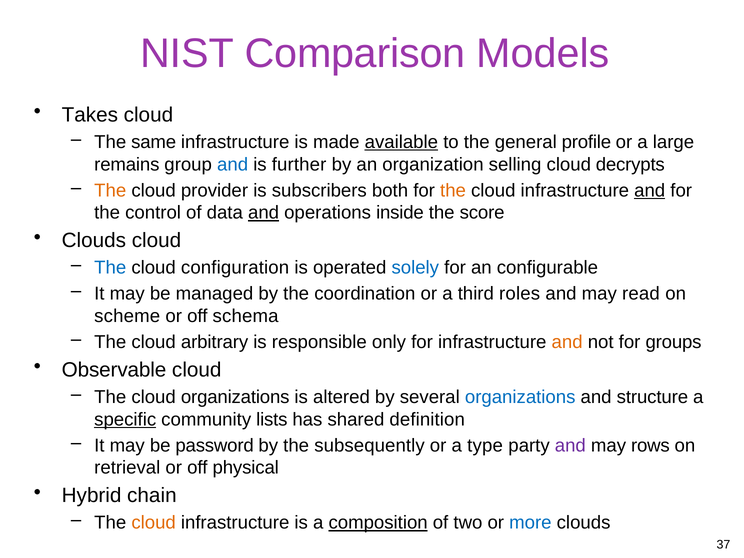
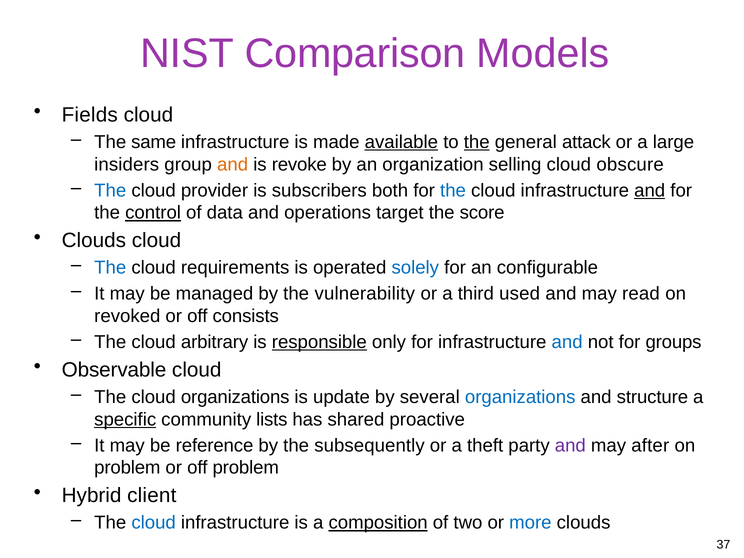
Takes: Takes -> Fields
the at (477, 142) underline: none -> present
profile: profile -> attack
remains: remains -> insiders
and at (233, 164) colour: blue -> orange
further: further -> revoke
decrypts: decrypts -> obscure
The at (110, 190) colour: orange -> blue
the at (453, 190) colour: orange -> blue
control underline: none -> present
and at (264, 213) underline: present -> none
inside: inside -> target
configuration: configuration -> requirements
coordination: coordination -> vulnerability
roles: roles -> used
scheme: scheme -> revoked
schema: schema -> consists
responsible underline: none -> present
and at (567, 342) colour: orange -> blue
altered: altered -> update
definition: definition -> proactive
password: password -> reference
type: type -> theft
rows: rows -> after
retrieval at (127, 468): retrieval -> problem
off physical: physical -> problem
chain: chain -> client
cloud at (154, 523) colour: orange -> blue
